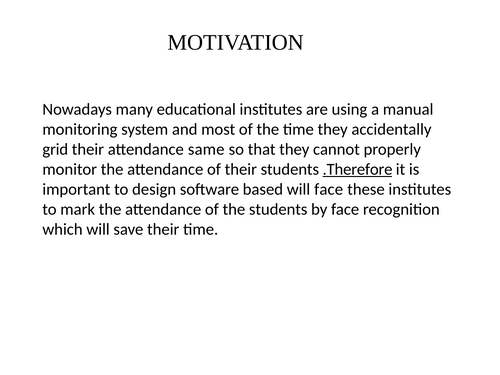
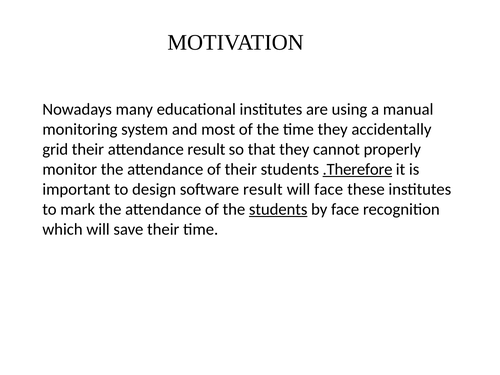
attendance same: same -> result
software based: based -> result
students at (278, 209) underline: none -> present
